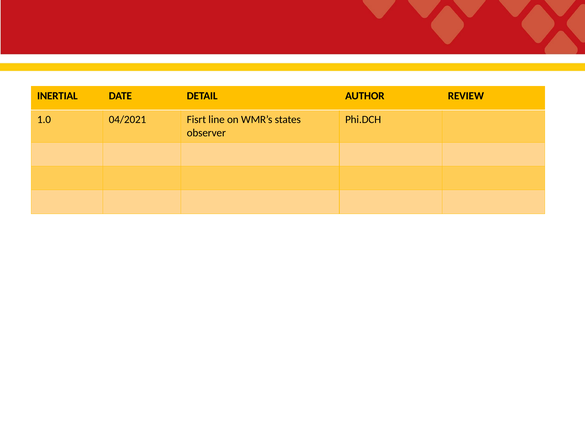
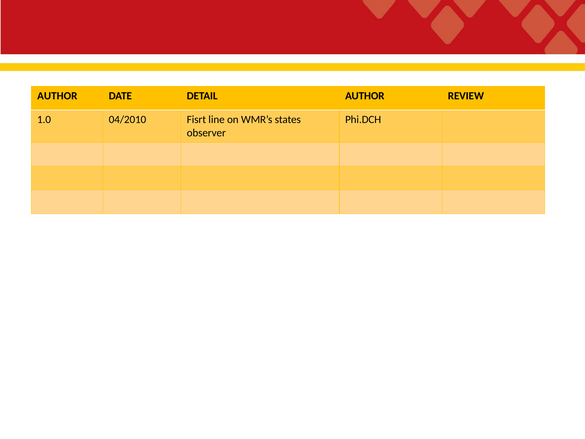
INERTIAL at (57, 96): INERTIAL -> AUTHOR
04/2021: 04/2021 -> 04/2010
